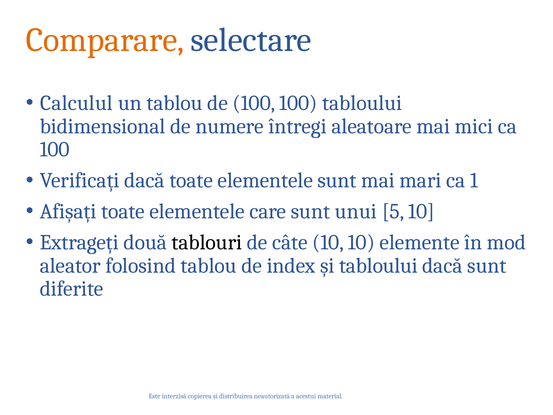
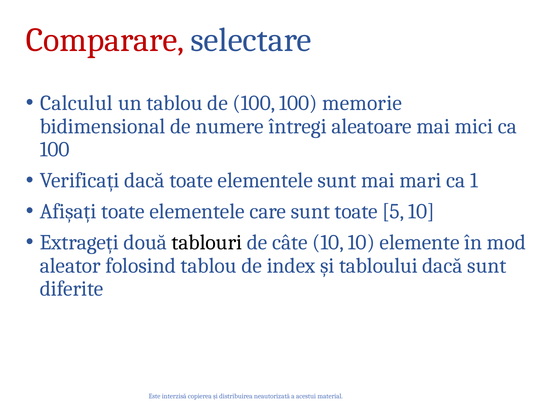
Comparare colour: orange -> red
100 tabloului: tabloului -> memorie
sunt unui: unui -> toate
